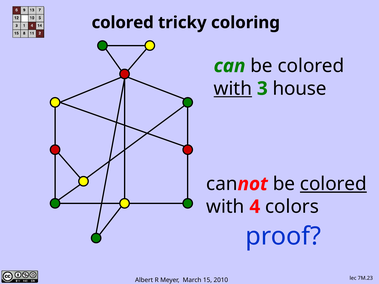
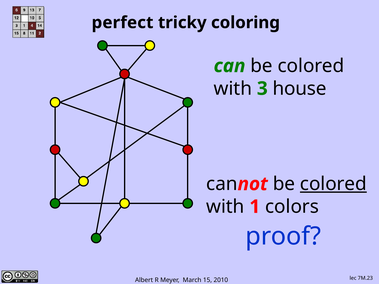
colored at (123, 23): colored -> perfect
with at (233, 89) underline: present -> none
4: 4 -> 1
